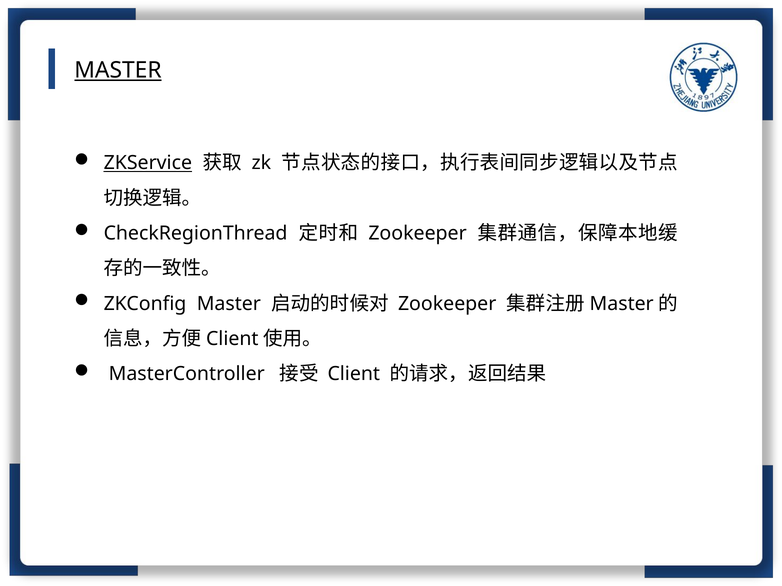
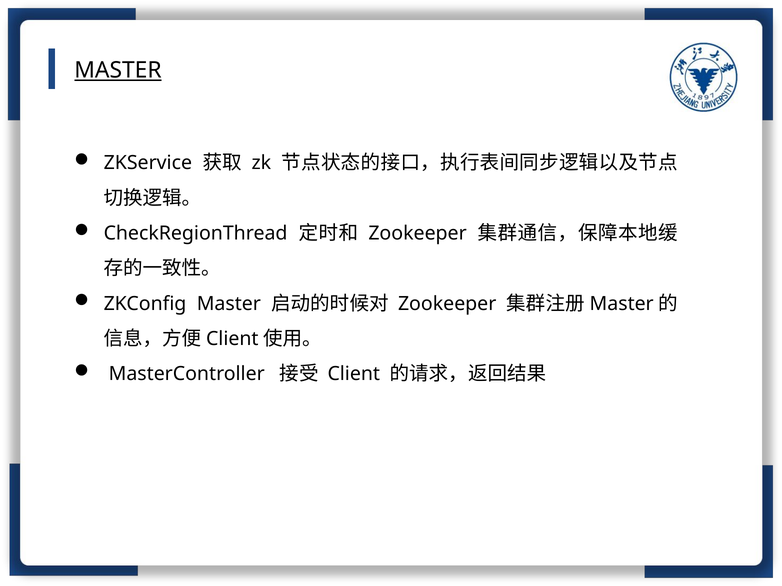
ZKService underline: present -> none
